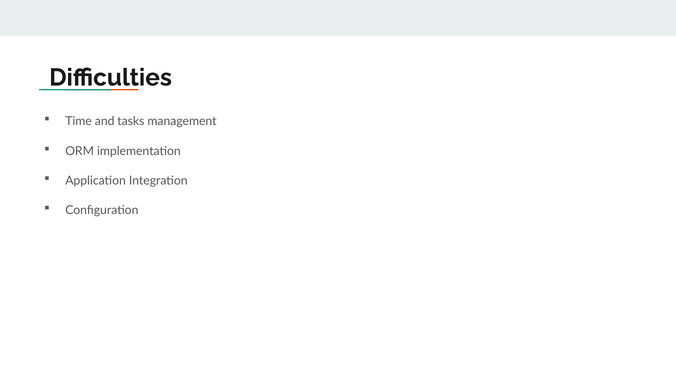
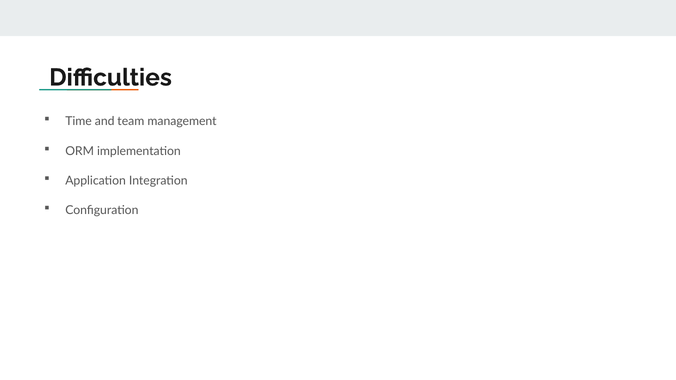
tasks: tasks -> team
